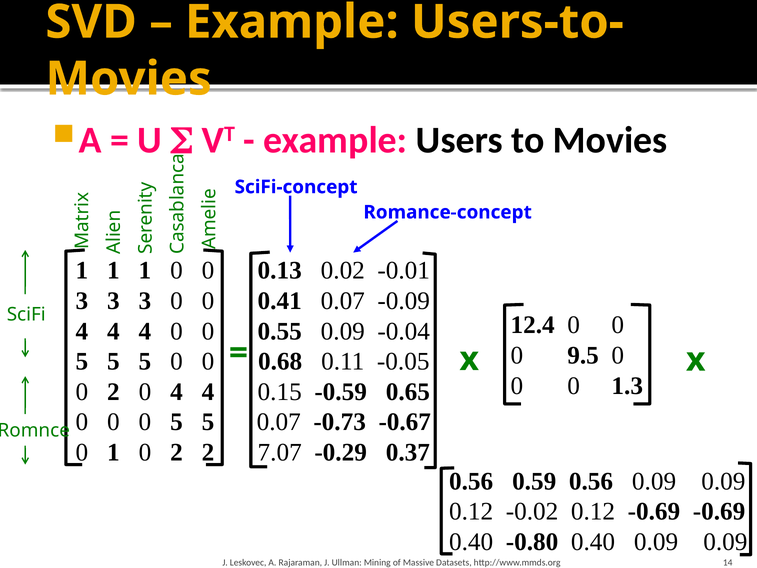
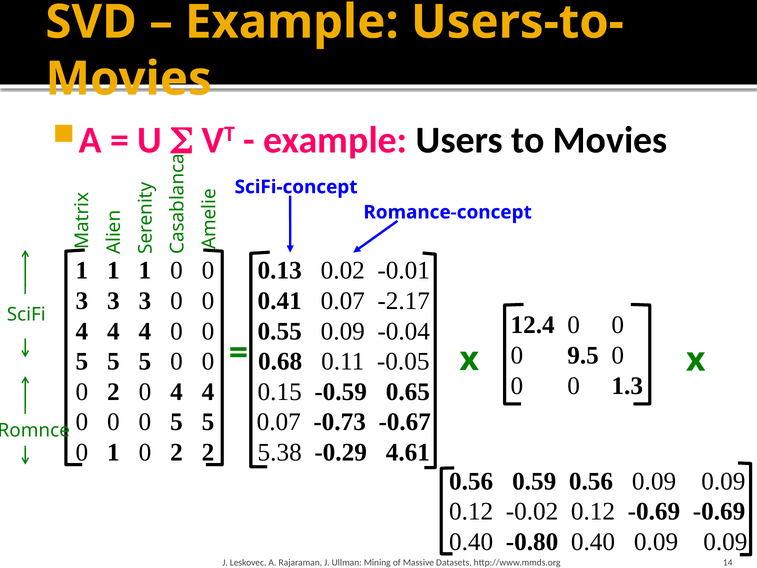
-0.09: -0.09 -> -2.17
7.07: 7.07 -> 5.38
0.37: 0.37 -> 4.61
